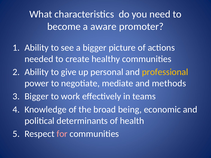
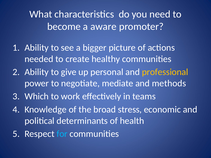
Bigger at (37, 97): Bigger -> Which
being: being -> stress
for colour: pink -> light blue
